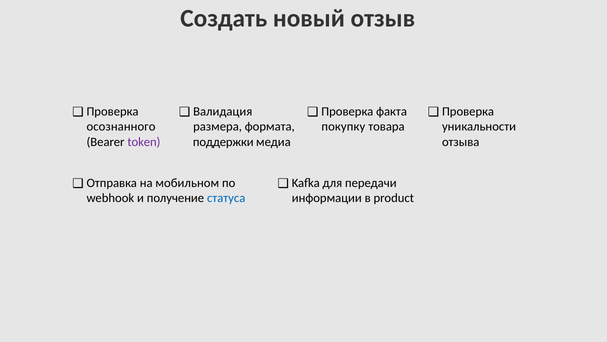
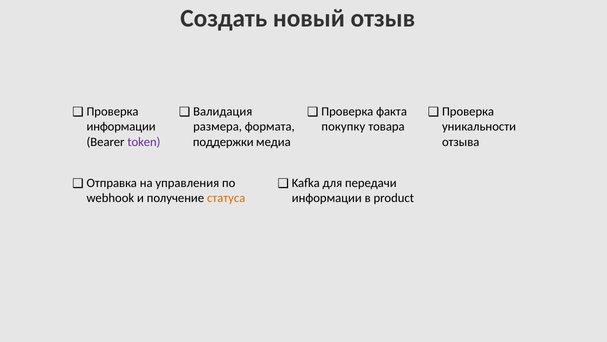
осознанного at (121, 126): осознанного -> информации
мобильном: мобильном -> управления
статуса colour: blue -> orange
